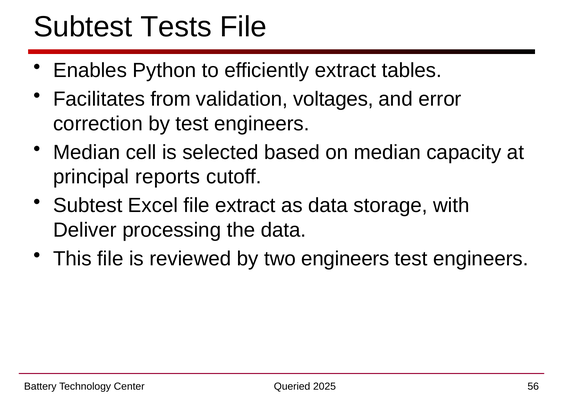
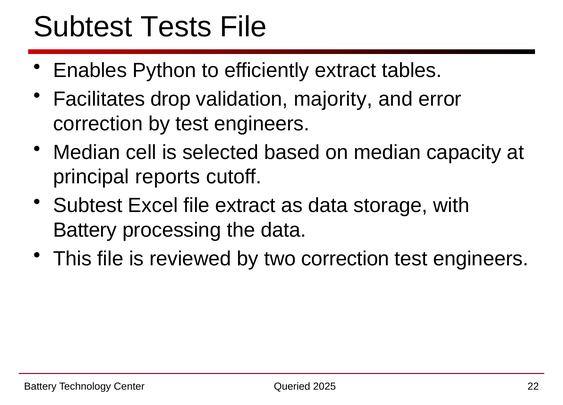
from: from -> drop
voltages: voltages -> majority
Deliver at (85, 230): Deliver -> Battery
two engineers: engineers -> correction
56: 56 -> 22
